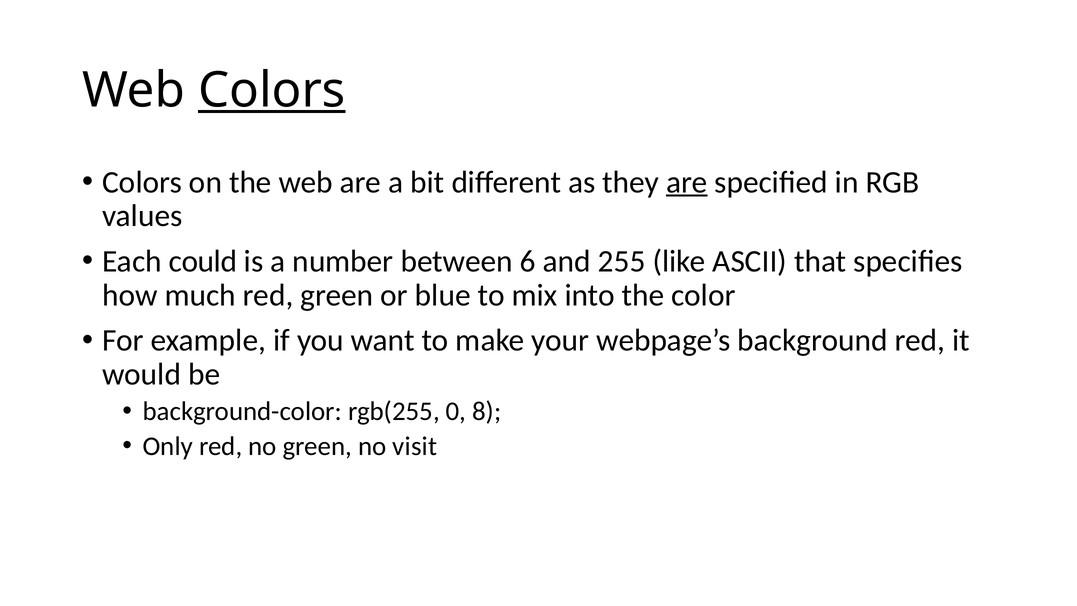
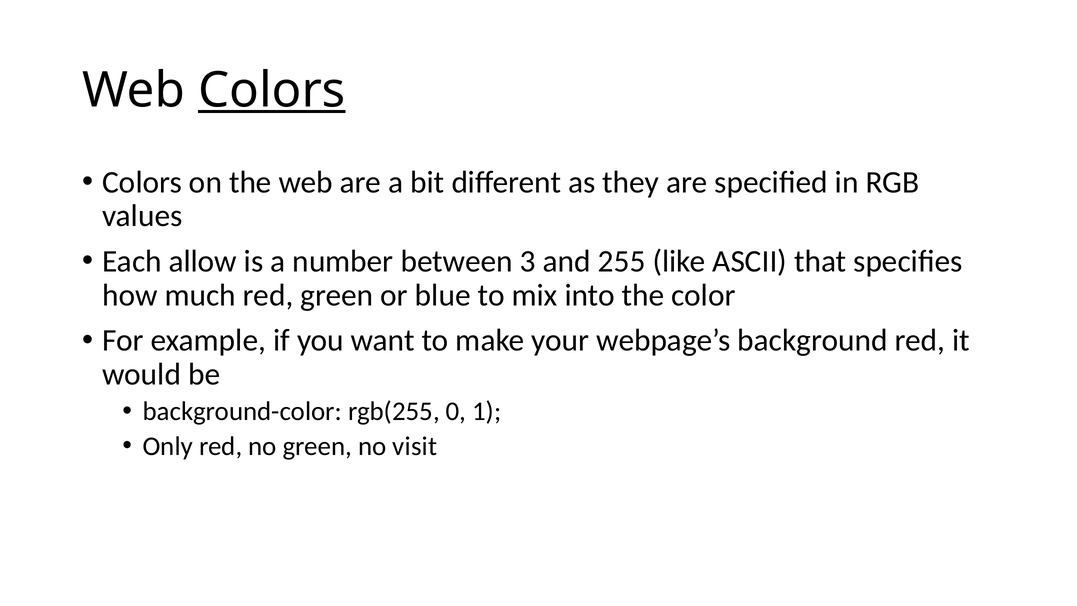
are at (687, 182) underline: present -> none
could: could -> allow
6: 6 -> 3
8: 8 -> 1
